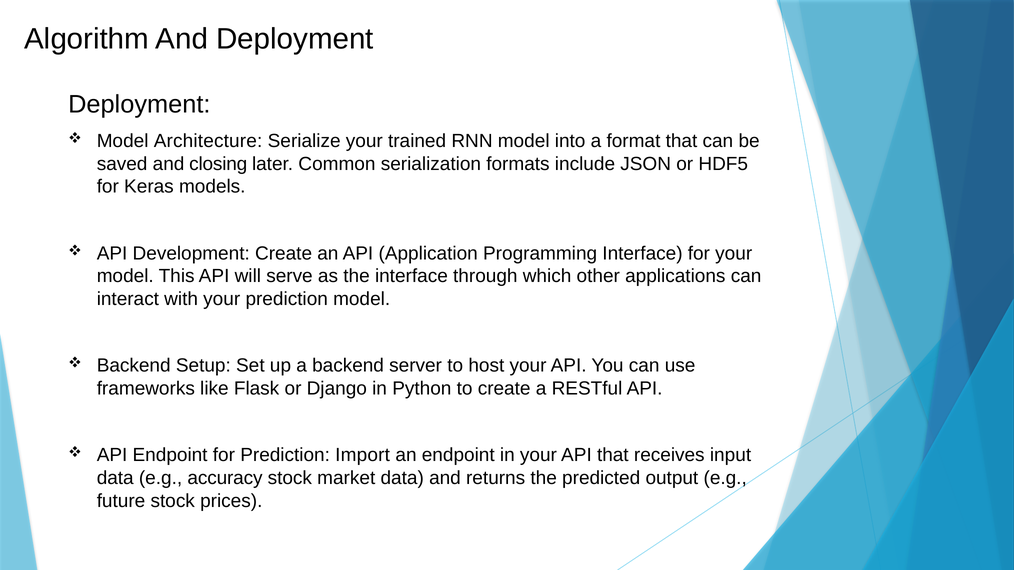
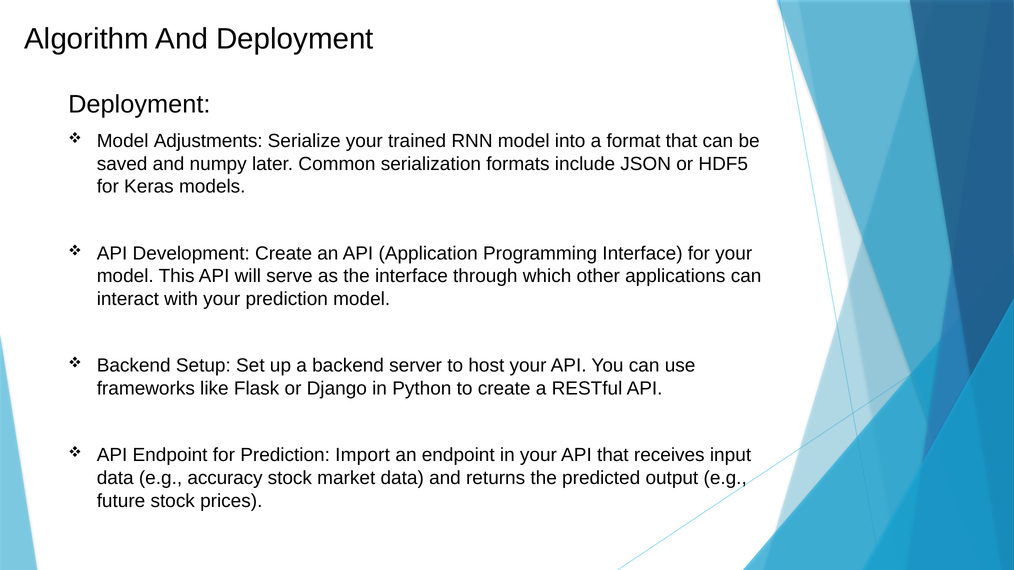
Architecture: Architecture -> Adjustments
closing: closing -> numpy
